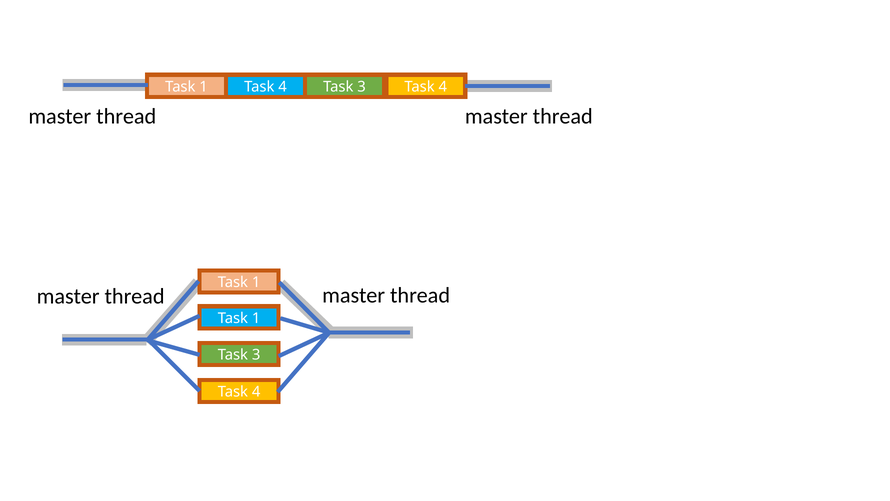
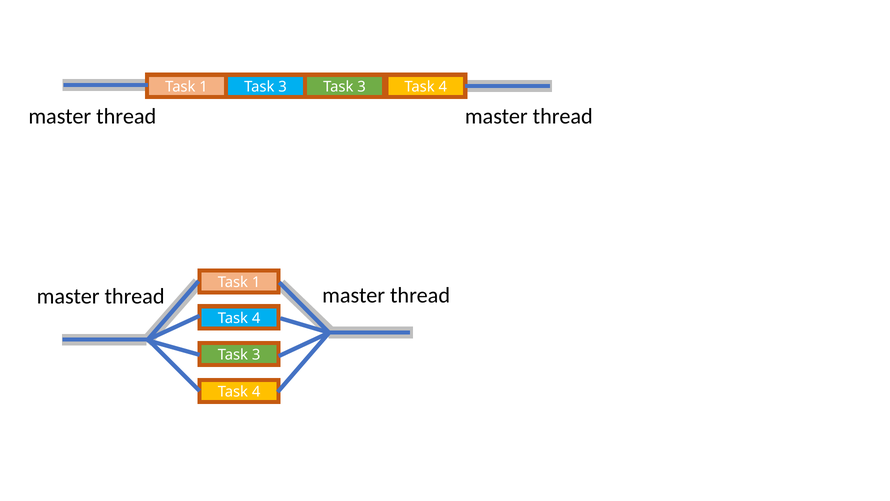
4 at (283, 87): 4 -> 3
1 at (256, 318): 1 -> 4
